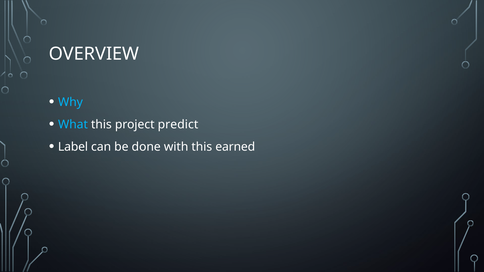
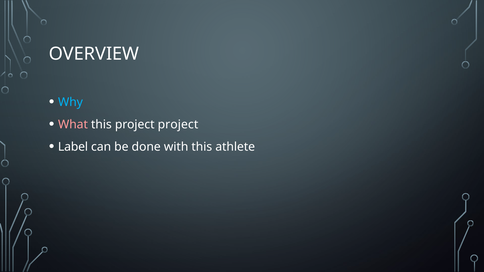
What colour: light blue -> pink
project predict: predict -> project
earned: earned -> athlete
